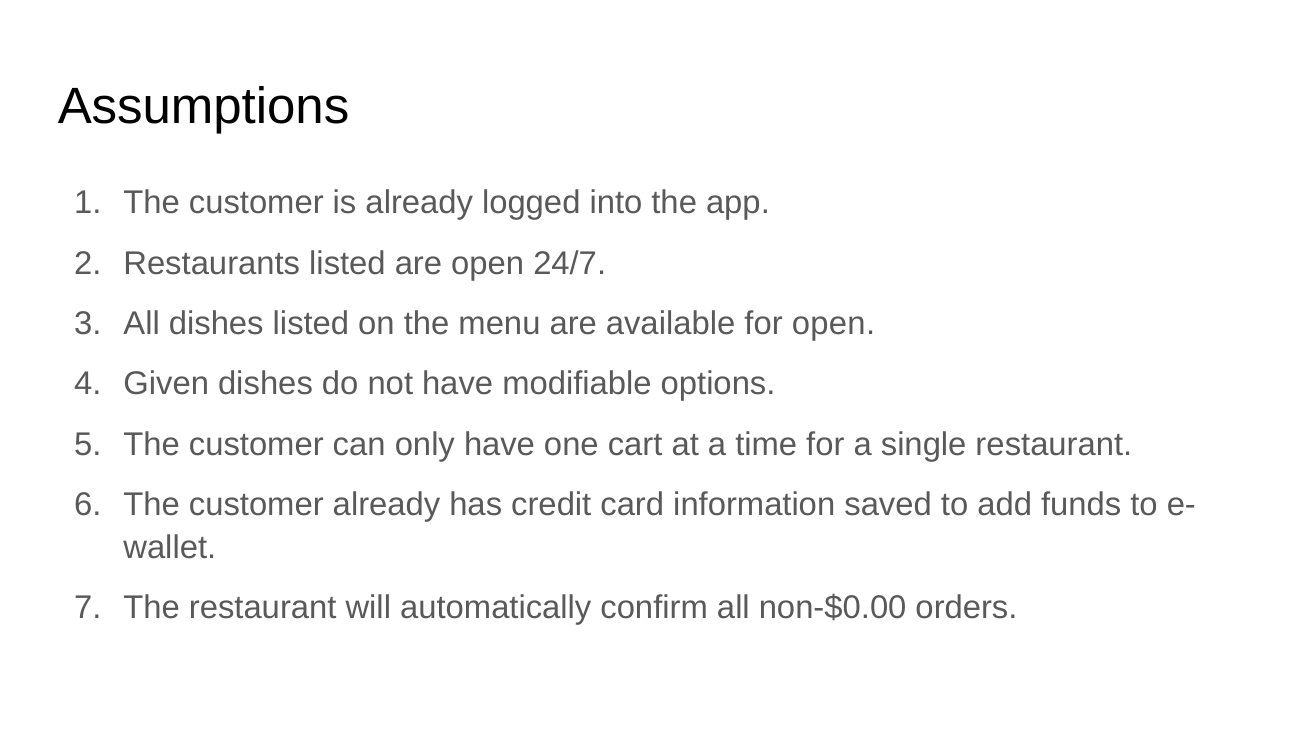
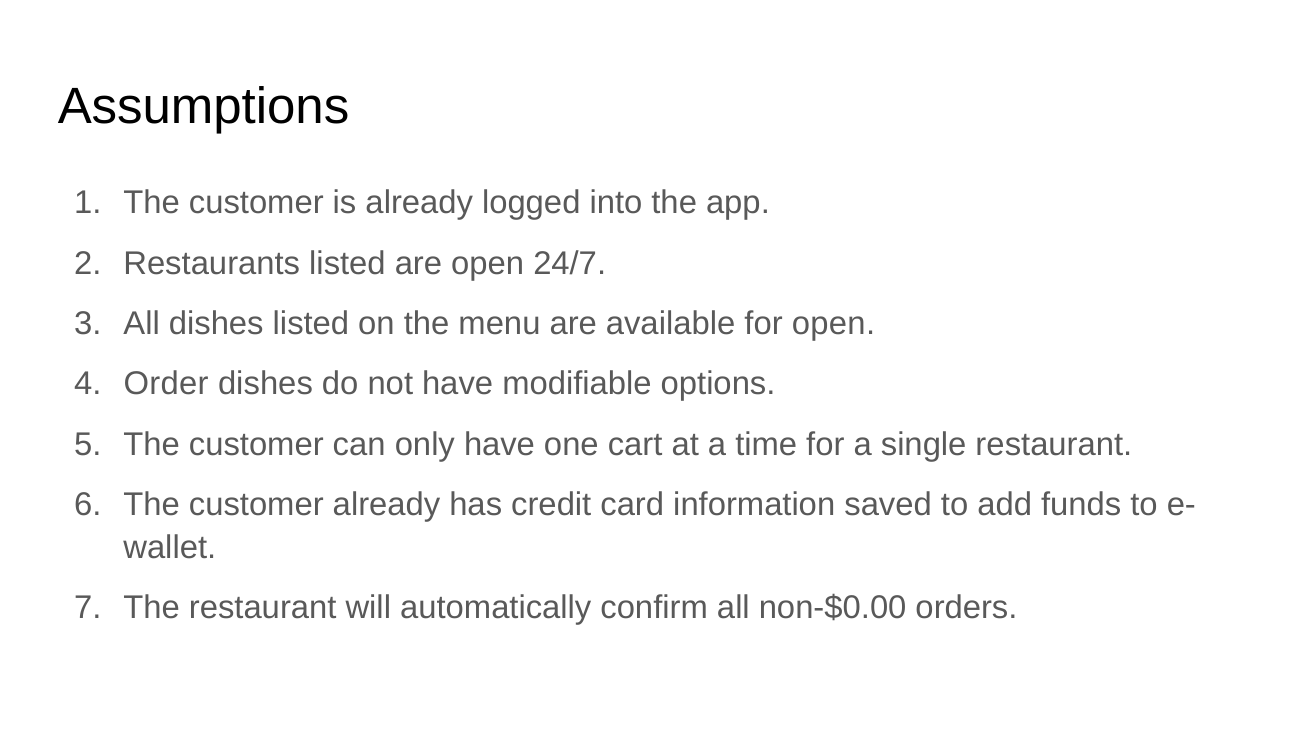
Given: Given -> Order
